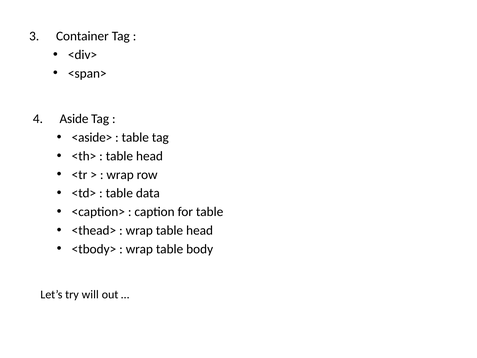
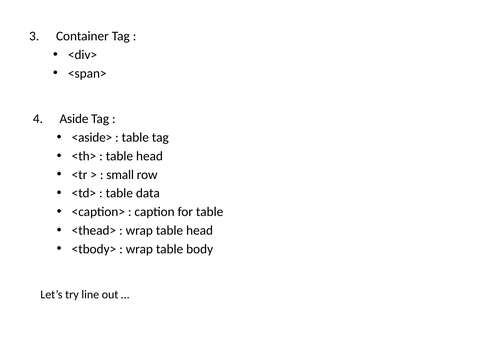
wrap at (120, 175): wrap -> small
will: will -> line
